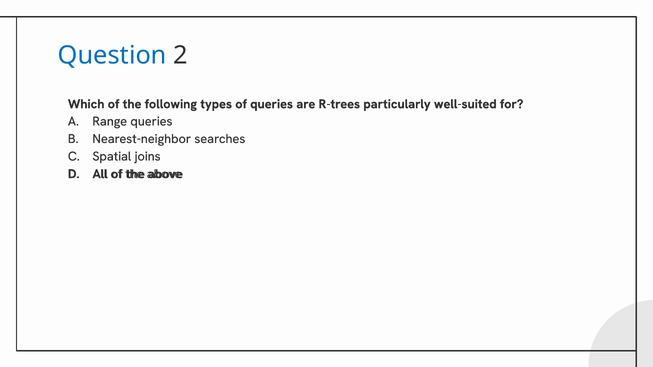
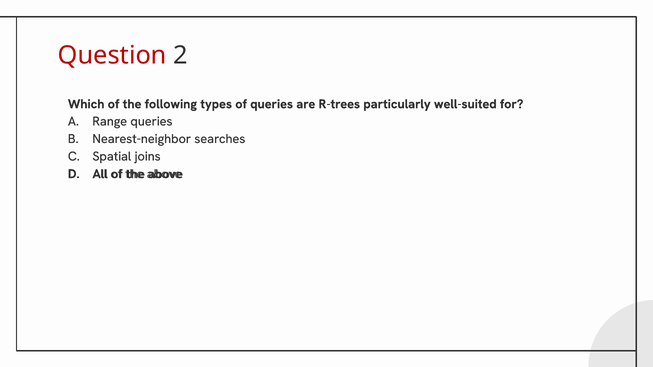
Question colour: blue -> red
